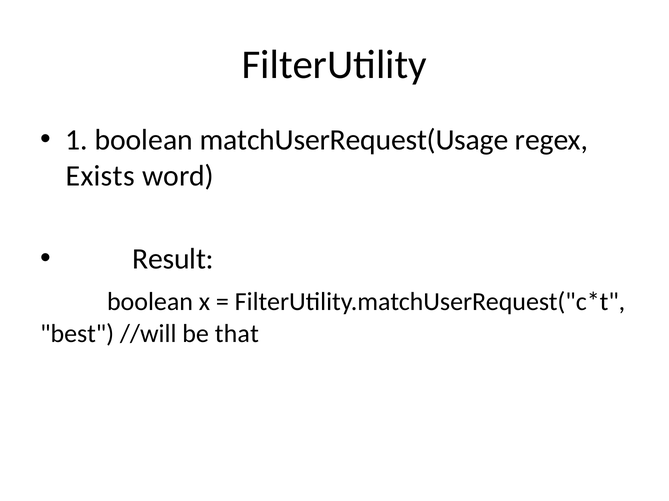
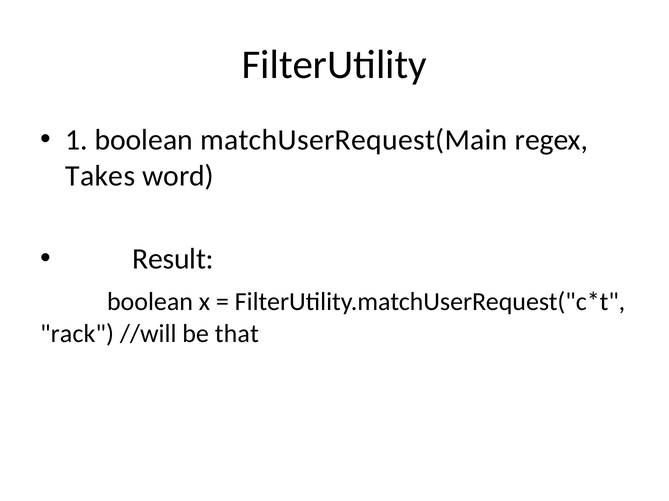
matchUserRequest(Usage: matchUserRequest(Usage -> matchUserRequest(Main
Exists: Exists -> Takes
best: best -> rack
